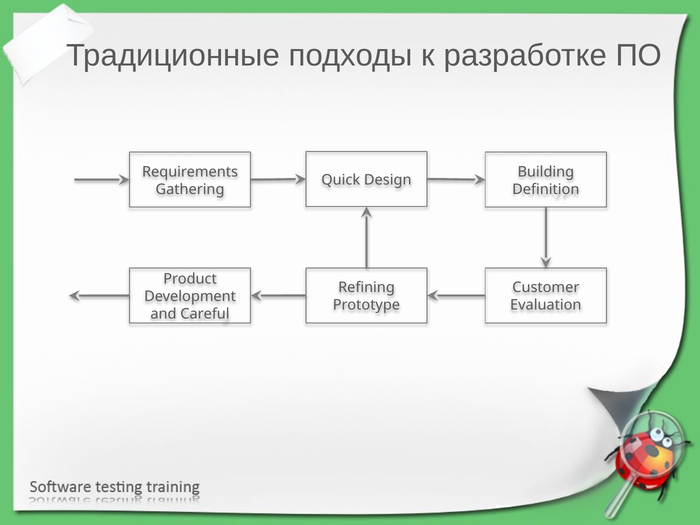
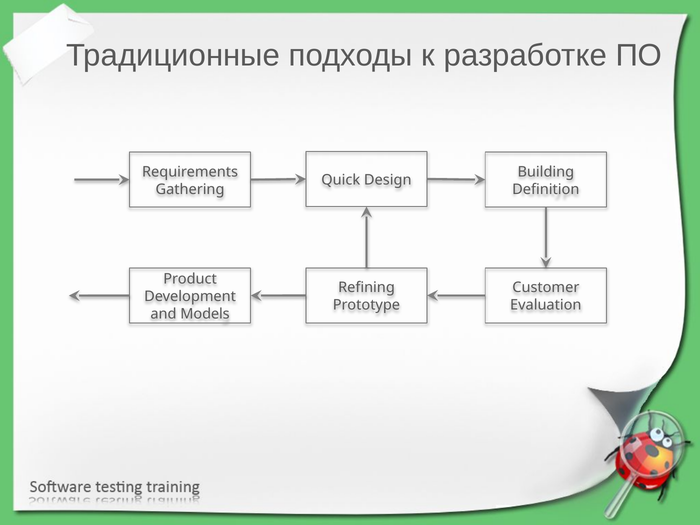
Careful: Careful -> Models
